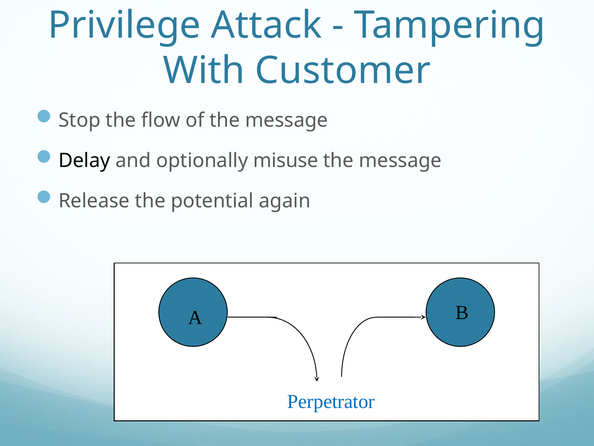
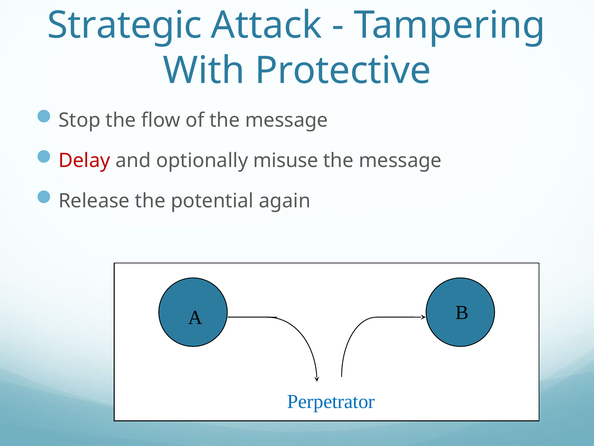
Privilege: Privilege -> Strategic
Customer: Customer -> Protective
Delay colour: black -> red
